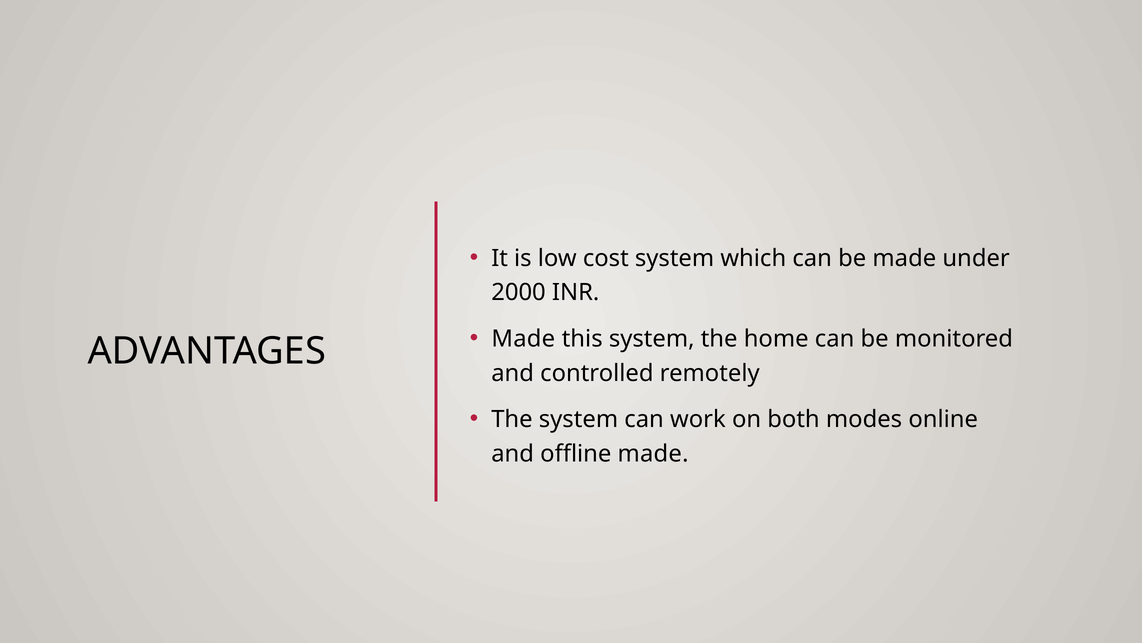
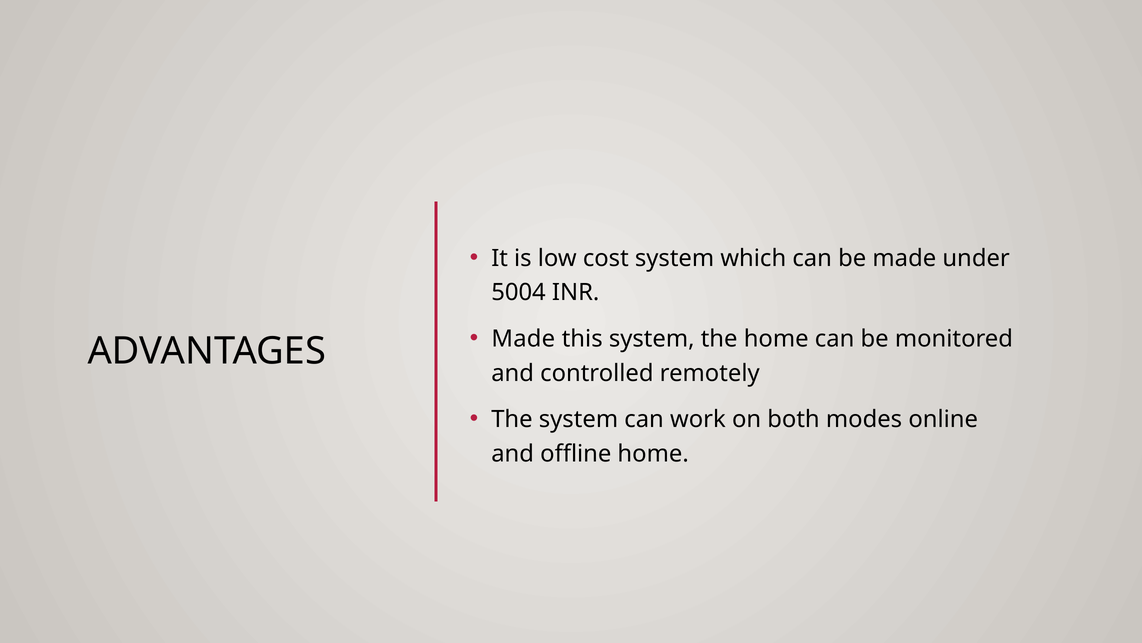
2000: 2000 -> 5004
offline made: made -> home
